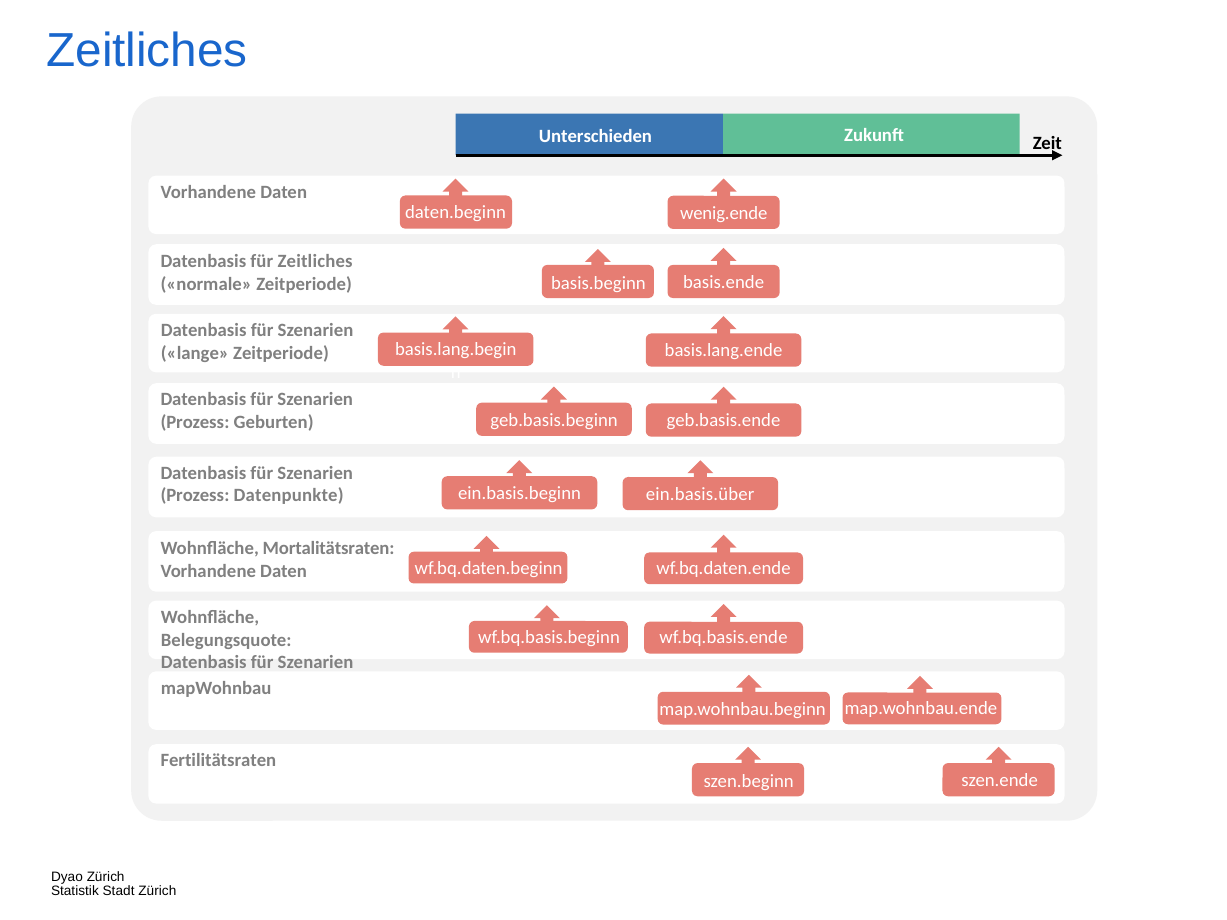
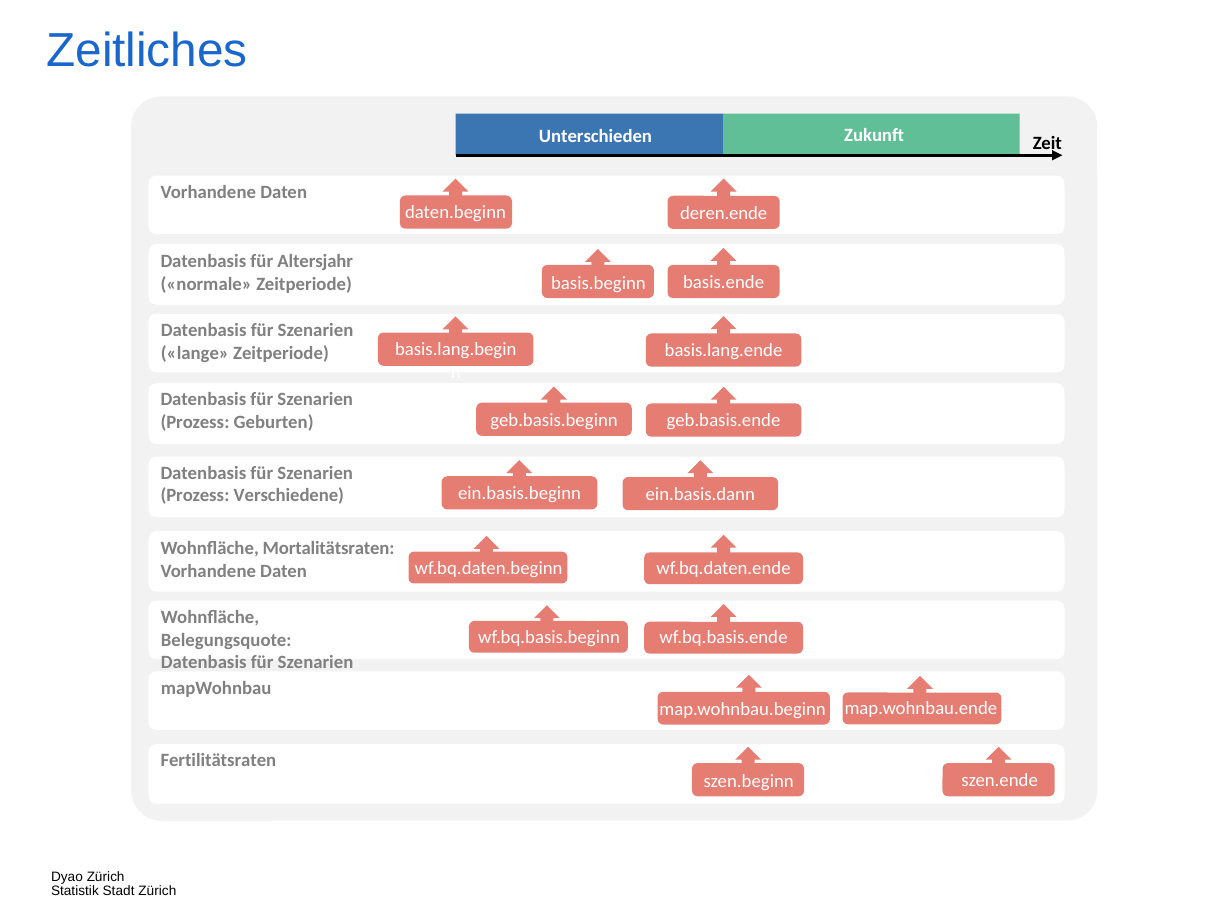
wenig.ende: wenig.ende -> deren.ende
für Zeitliches: Zeitliches -> Altersjahr
Datenpunkte: Datenpunkte -> Verschiedene
ein.basis.über: ein.basis.über -> ein.basis.dann
